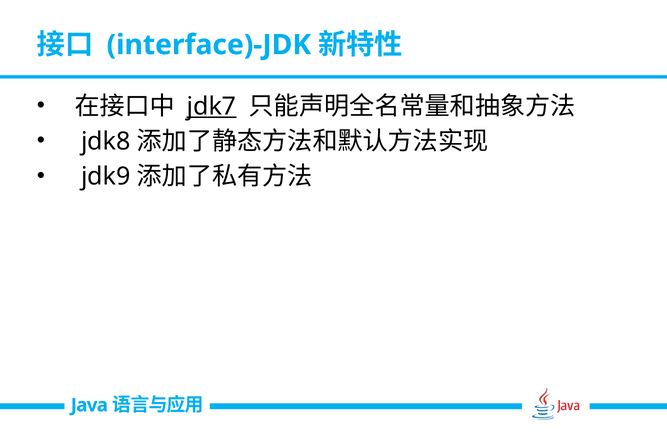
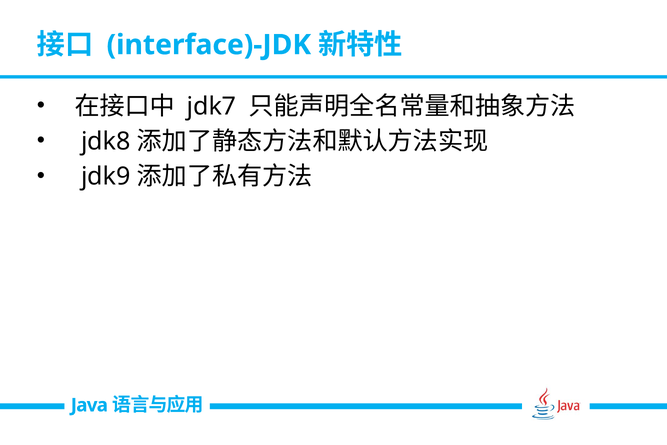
jdk7 underline: present -> none
